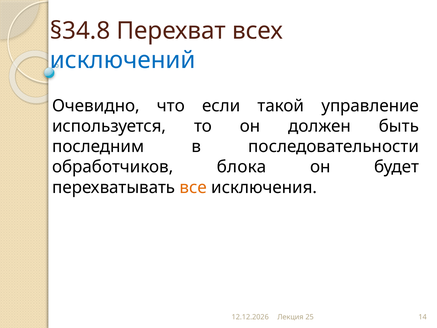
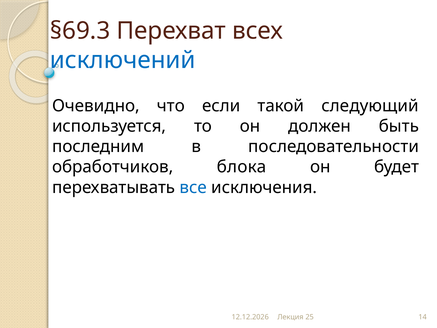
§34.8: §34.8 -> §69.3
управление: управление -> следующий
все colour: orange -> blue
